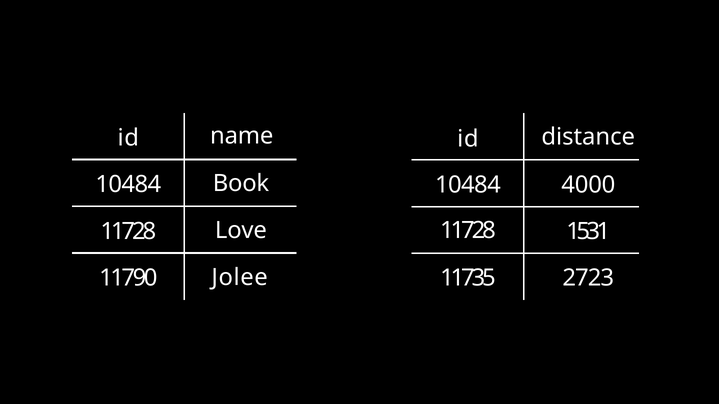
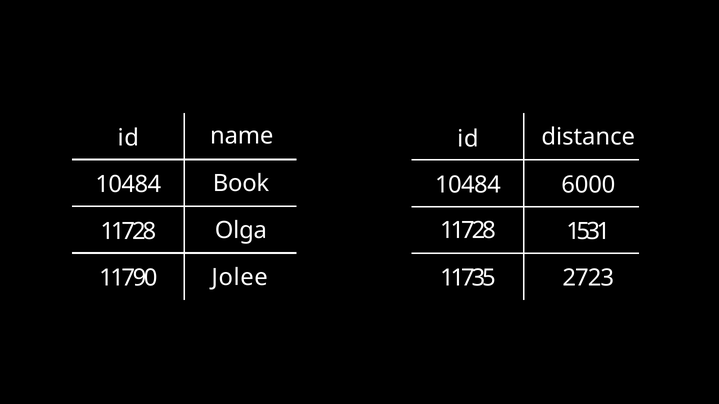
4000: 4000 -> 6000
Love: Love -> Olga
